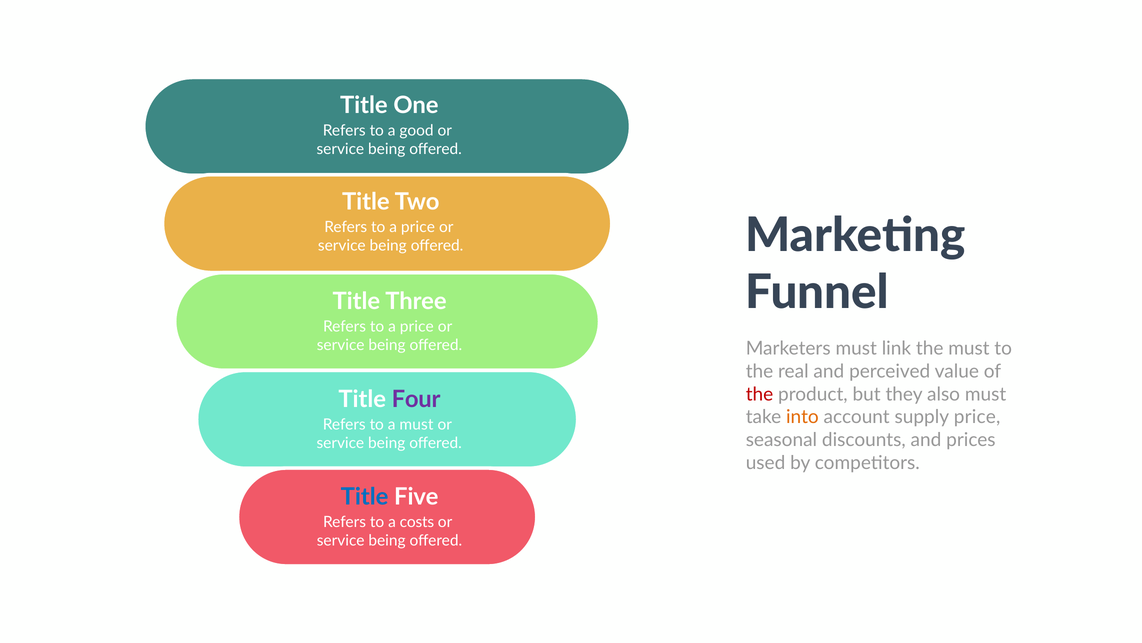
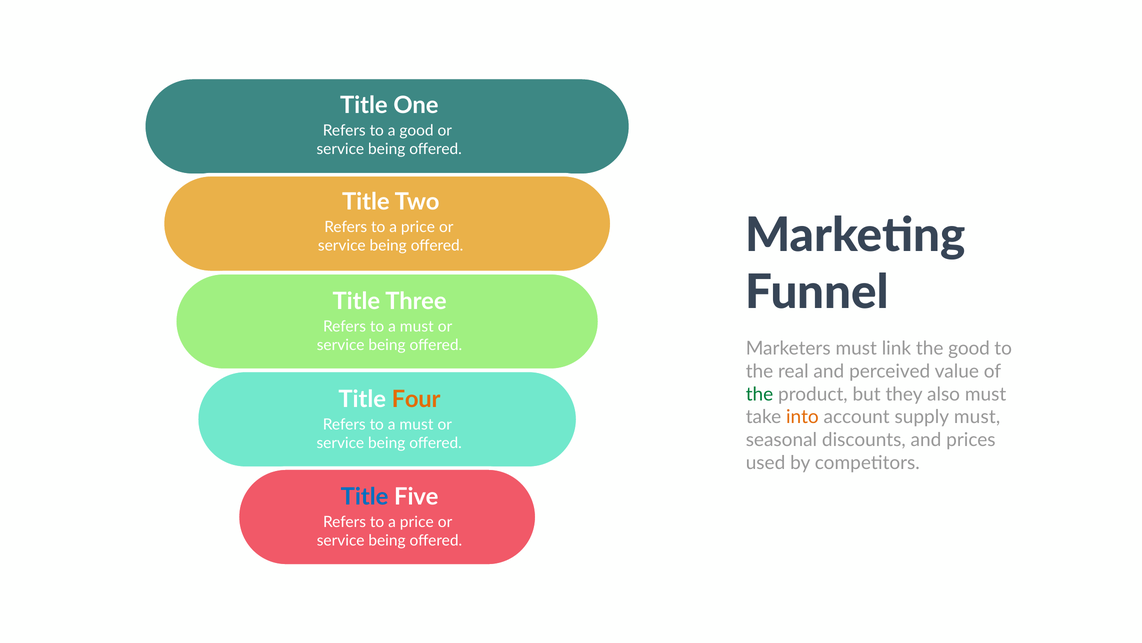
price at (417, 327): price -> must
the must: must -> good
the at (759, 394) colour: red -> green
Four colour: purple -> orange
supply price: price -> must
costs at (417, 522): costs -> price
